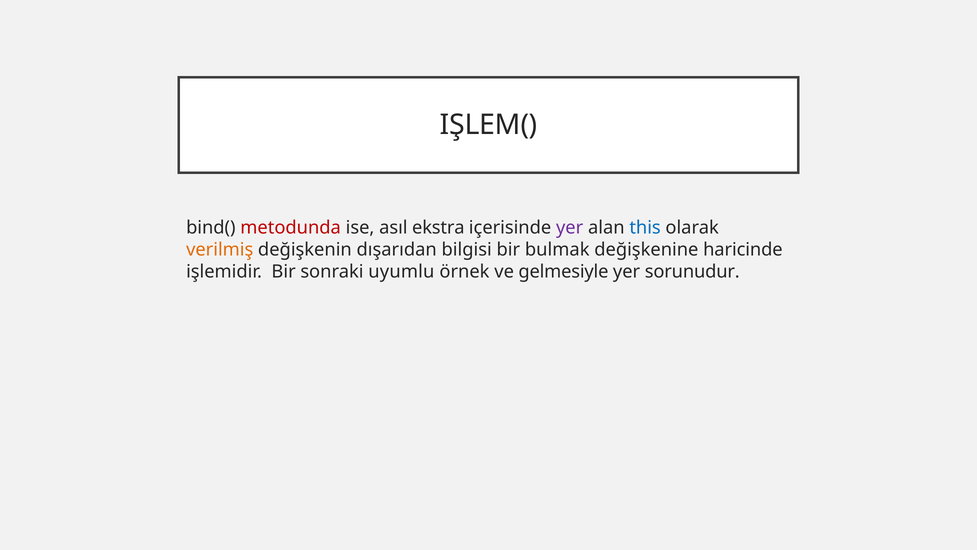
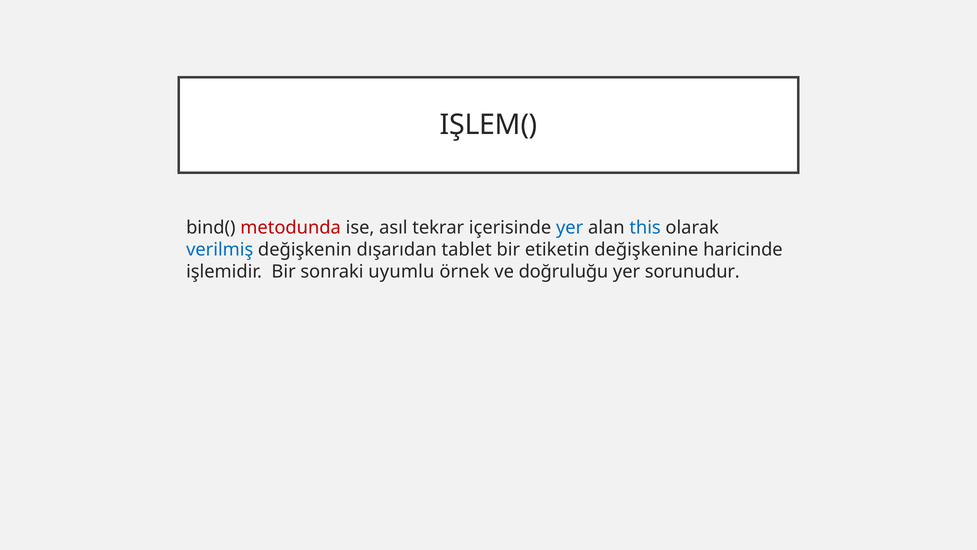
ekstra: ekstra -> tekrar
yer at (570, 227) colour: purple -> blue
verilmiş colour: orange -> blue
bilgisi: bilgisi -> tablet
bulmak: bulmak -> etiketin
gelmesiyle: gelmesiyle -> doğruluğu
